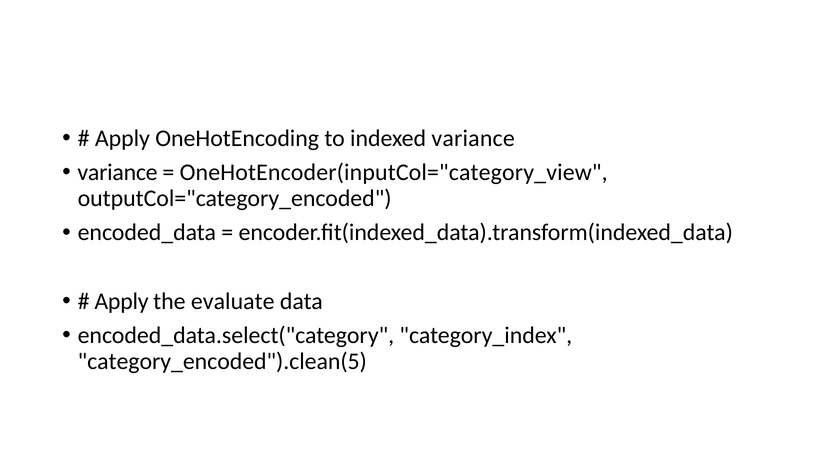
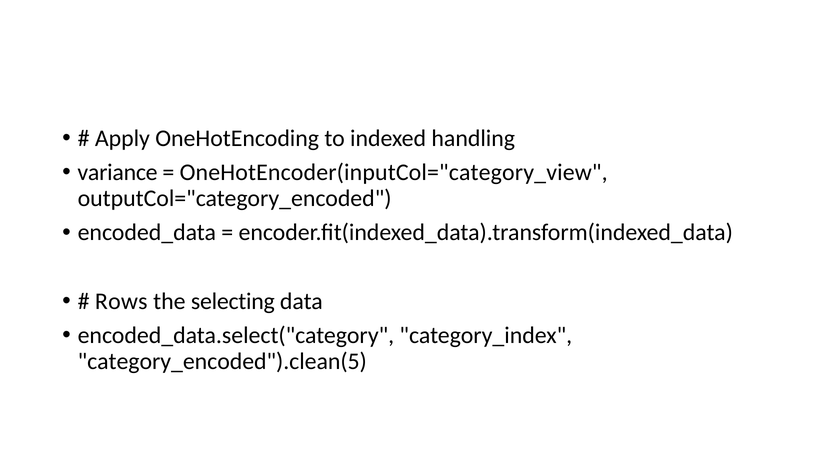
indexed variance: variance -> handling
Apply at (122, 301): Apply -> Rows
evaluate: evaluate -> selecting
